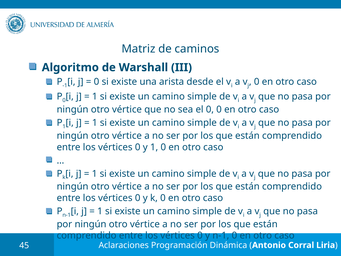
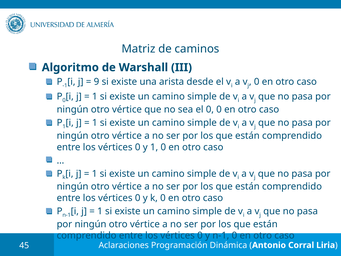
0 at (97, 82): 0 -> 9
